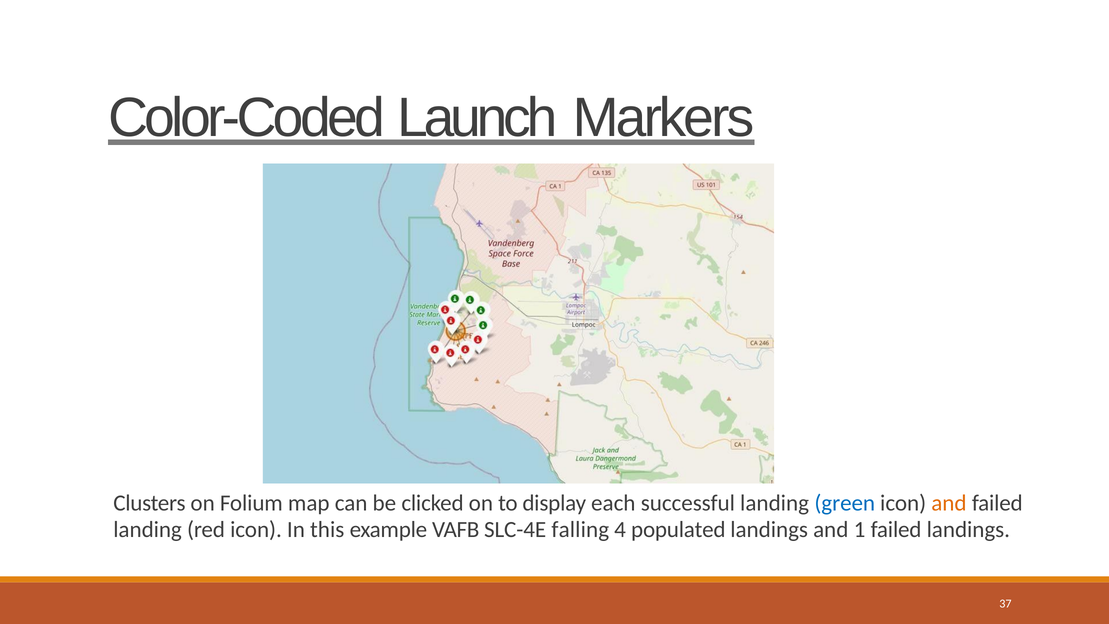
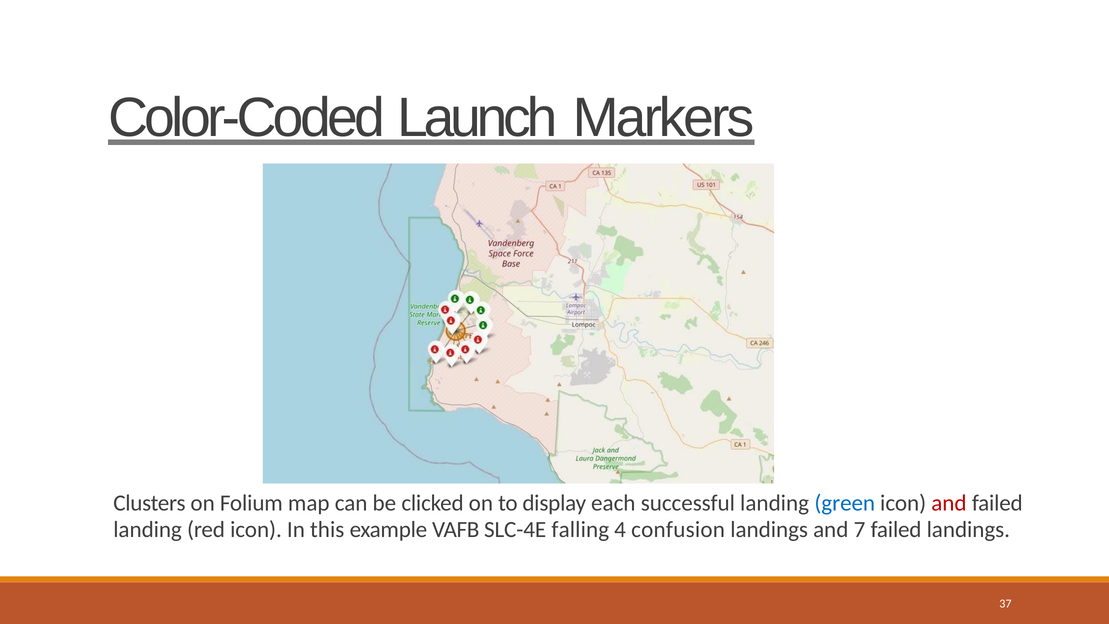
and at (949, 503) colour: orange -> red
populated: populated -> confusion
1: 1 -> 7
